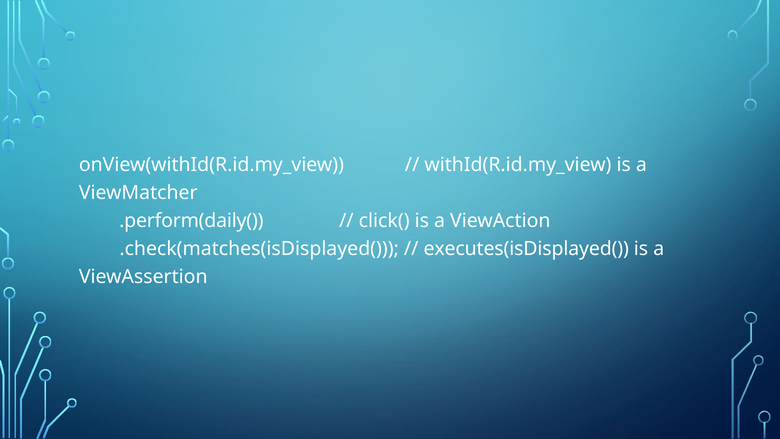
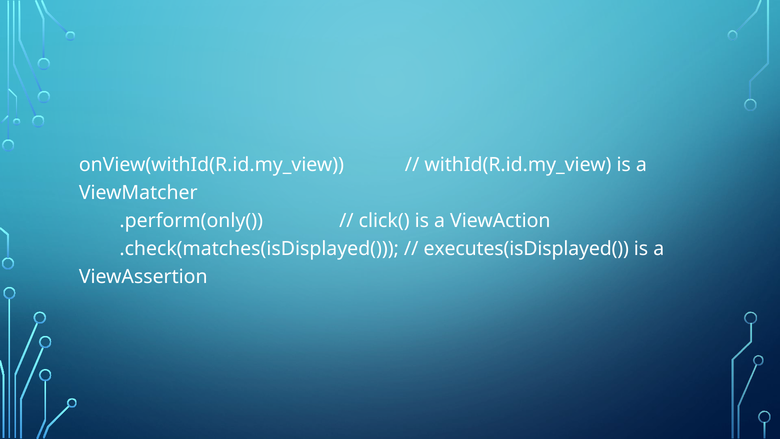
.perform(daily(: .perform(daily( -> .perform(only(
